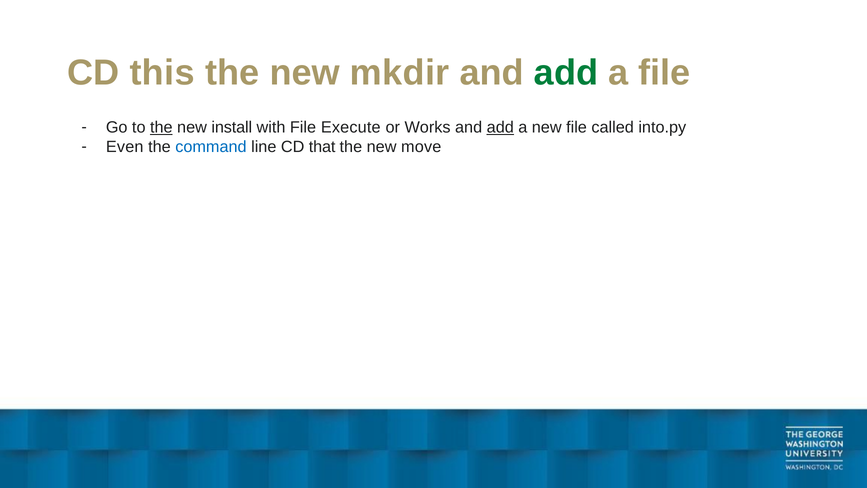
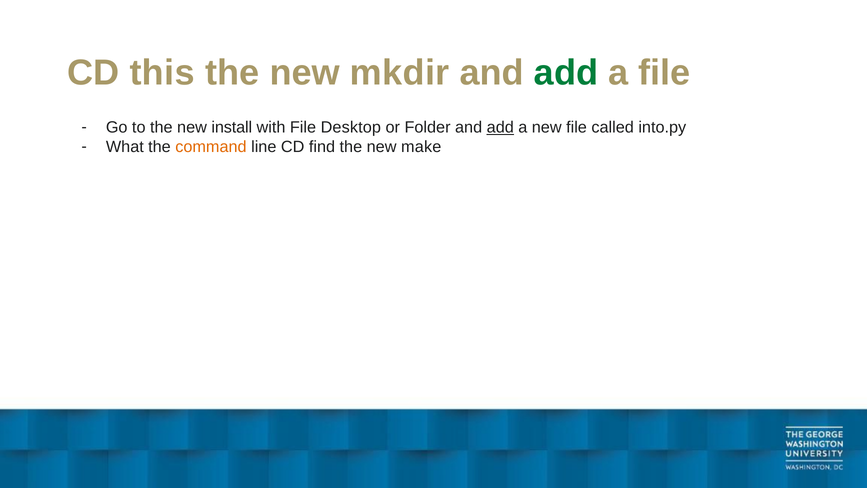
the at (161, 127) underline: present -> none
Execute: Execute -> Desktop
Works: Works -> Folder
Even: Even -> What
command colour: blue -> orange
that: that -> find
move: move -> make
